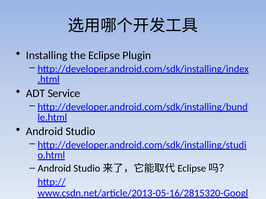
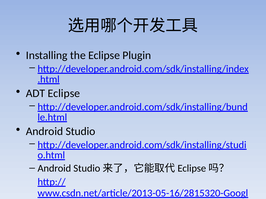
ADT Service: Service -> Eclipse
